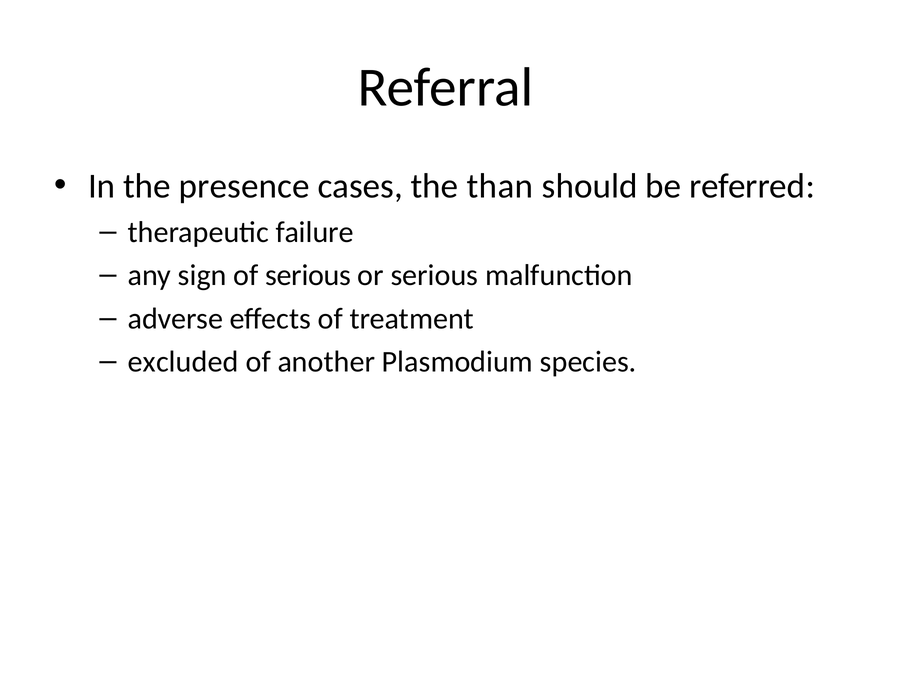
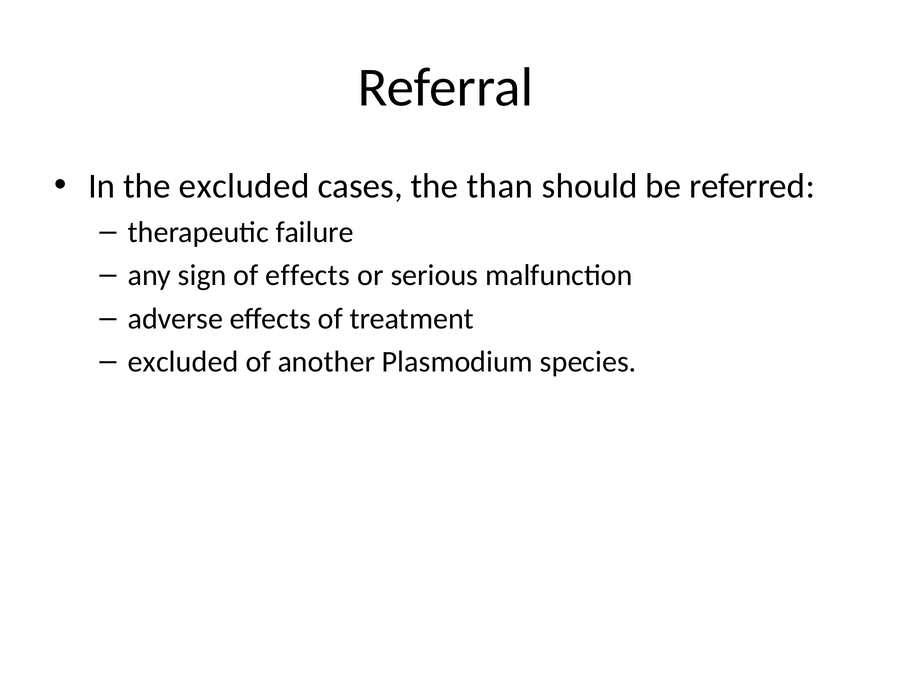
the presence: presence -> excluded
of serious: serious -> effects
